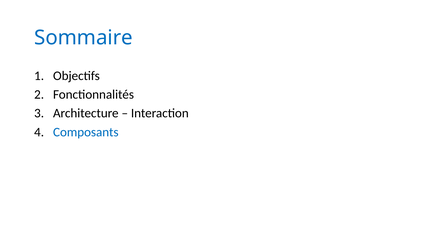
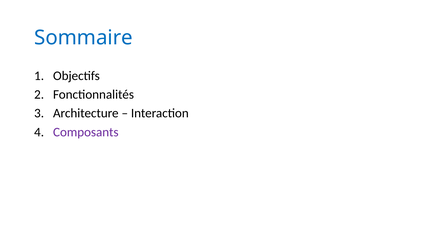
Composants colour: blue -> purple
